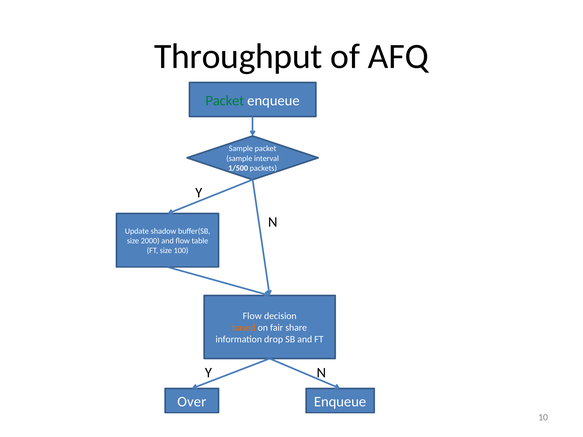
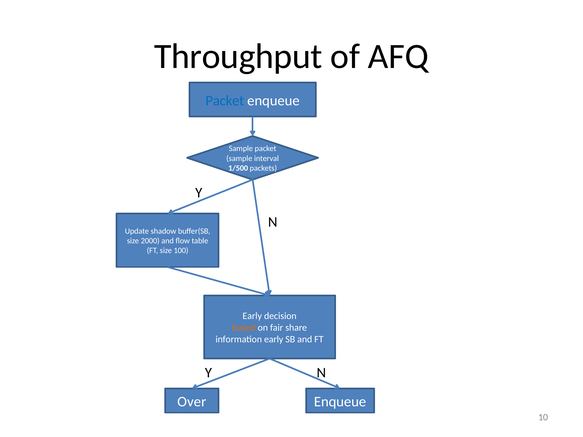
Packet at (225, 101) colour: green -> blue
Flow at (252, 316): Flow -> Early
information drop: drop -> early
